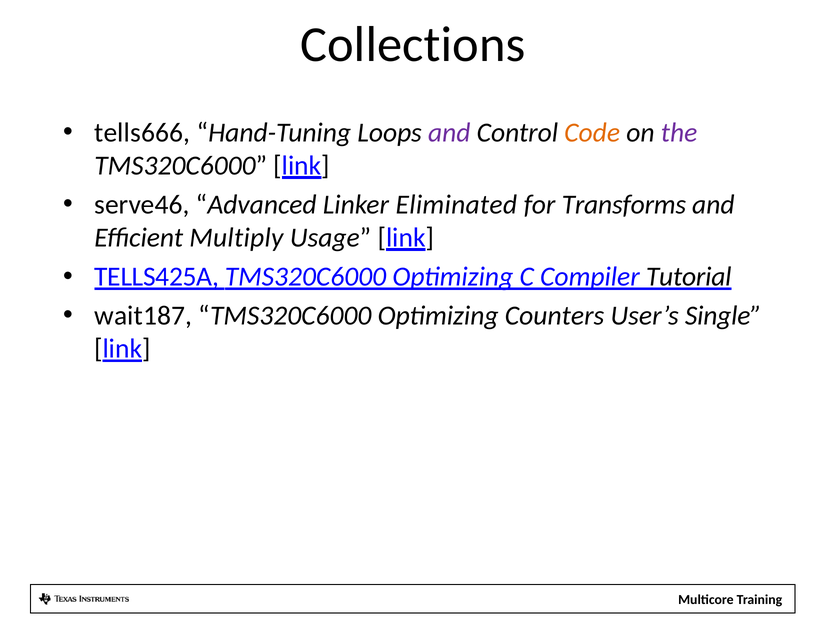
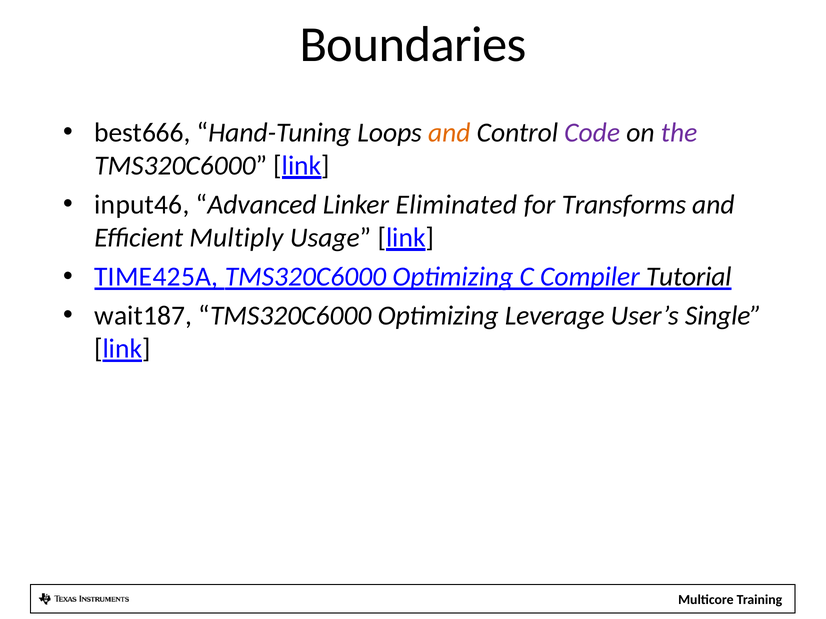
Collections: Collections -> Boundaries
tells666: tells666 -> best666
and at (449, 133) colour: purple -> orange
Code colour: orange -> purple
serve46: serve46 -> input46
TELLS425A: TELLS425A -> TIME425A
Counters: Counters -> Leverage
